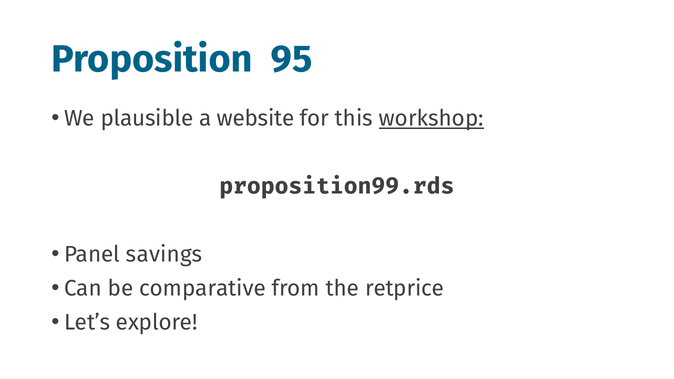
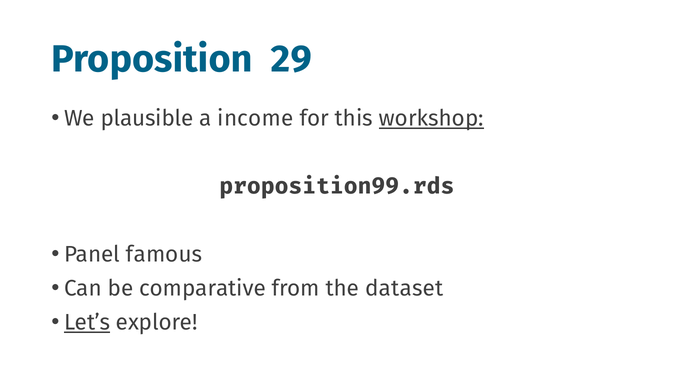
95: 95 -> 29
website: website -> income
savings: savings -> famous
retprice: retprice -> dataset
Let’s underline: none -> present
